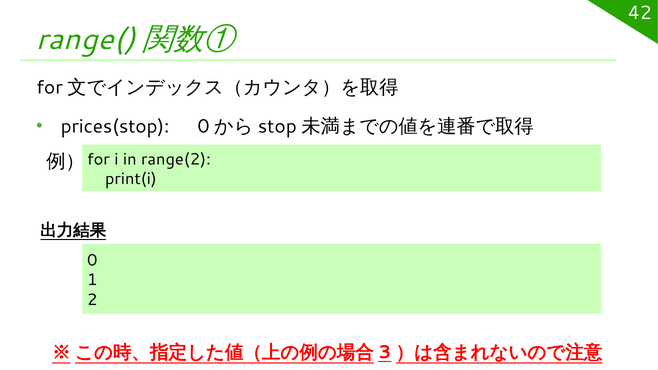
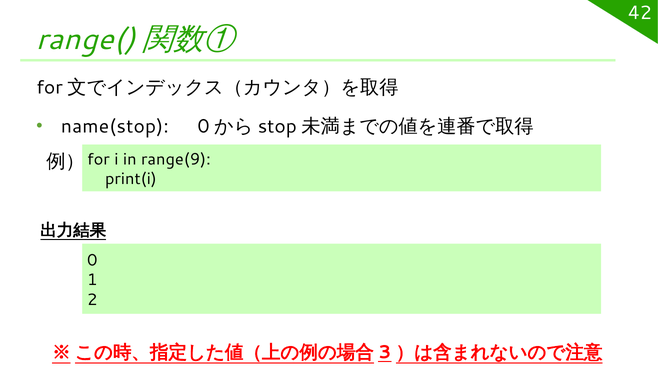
prices(stop: prices(stop -> name(stop
range(2: range(2 -> range(9
